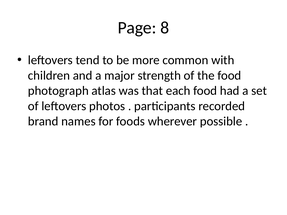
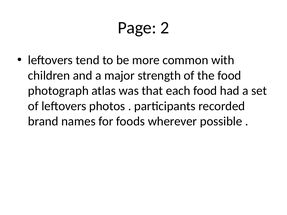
8: 8 -> 2
